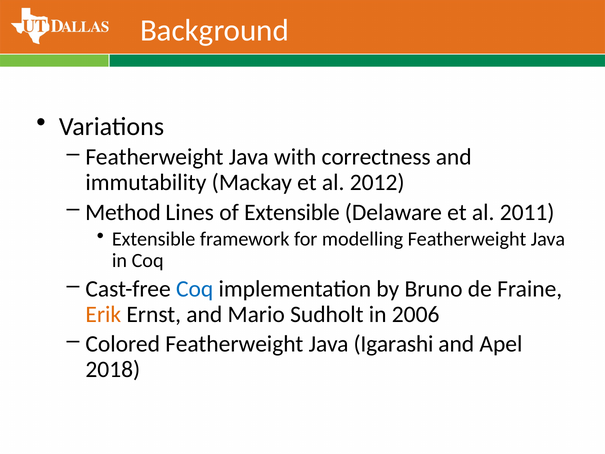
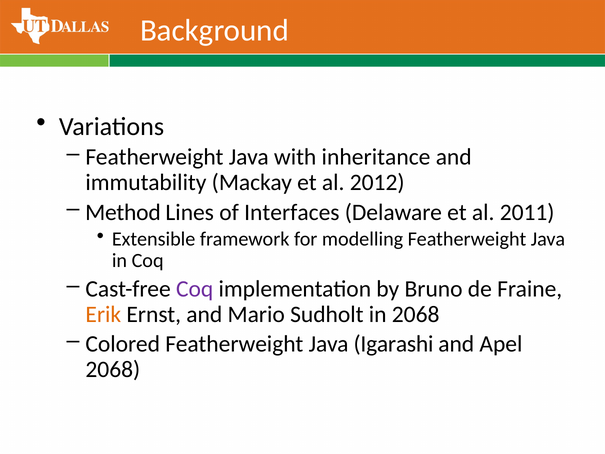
correctness: correctness -> inheritance
of Extensible: Extensible -> Interfaces
Coq at (195, 289) colour: blue -> purple
in 2006: 2006 -> 2068
2018 at (113, 369): 2018 -> 2068
